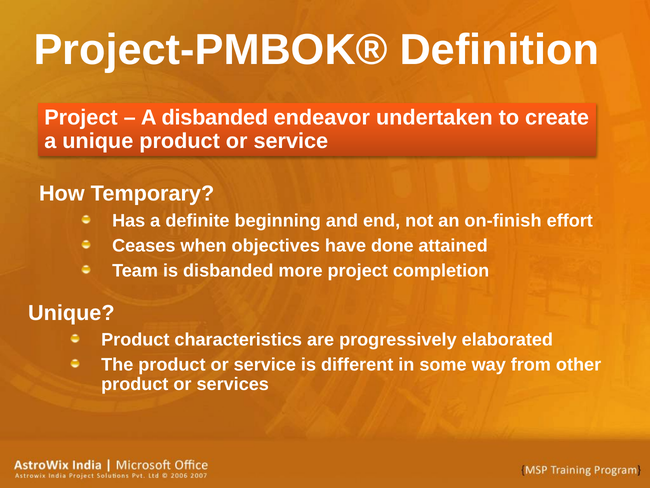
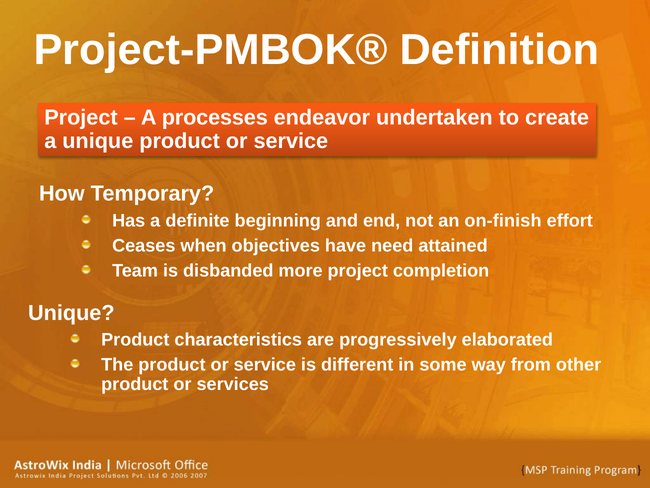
A disbanded: disbanded -> processes
done: done -> need
